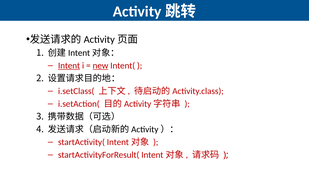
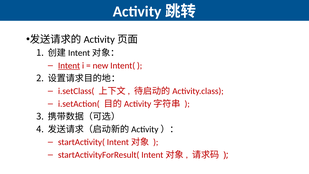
new underline: present -> none
